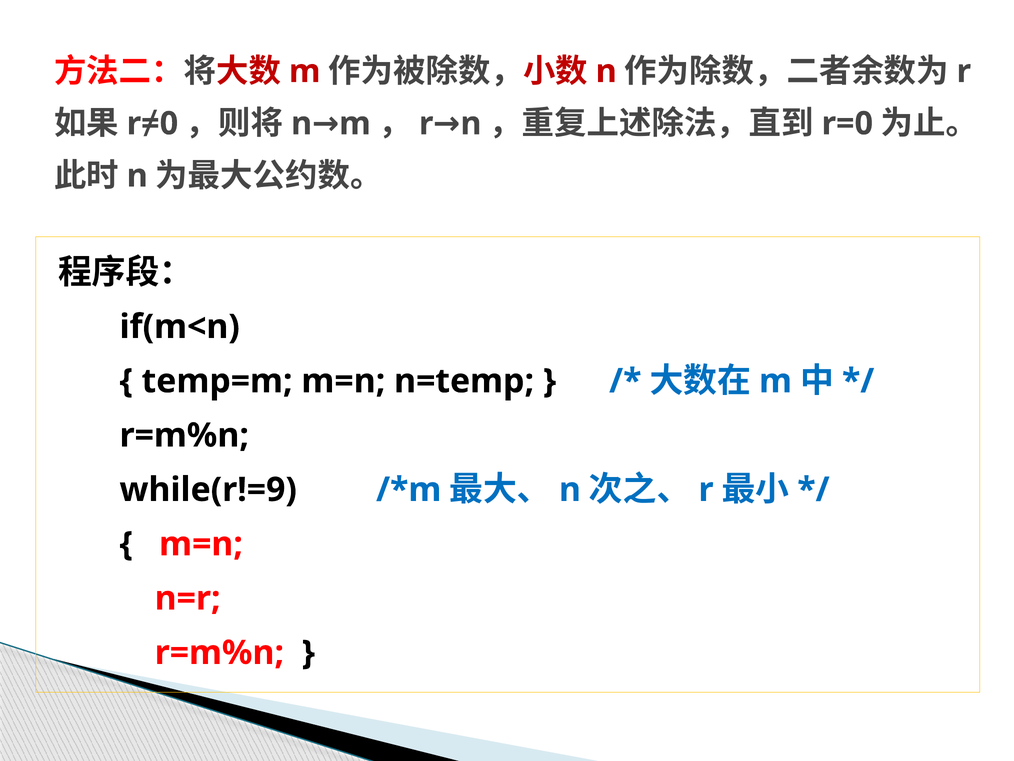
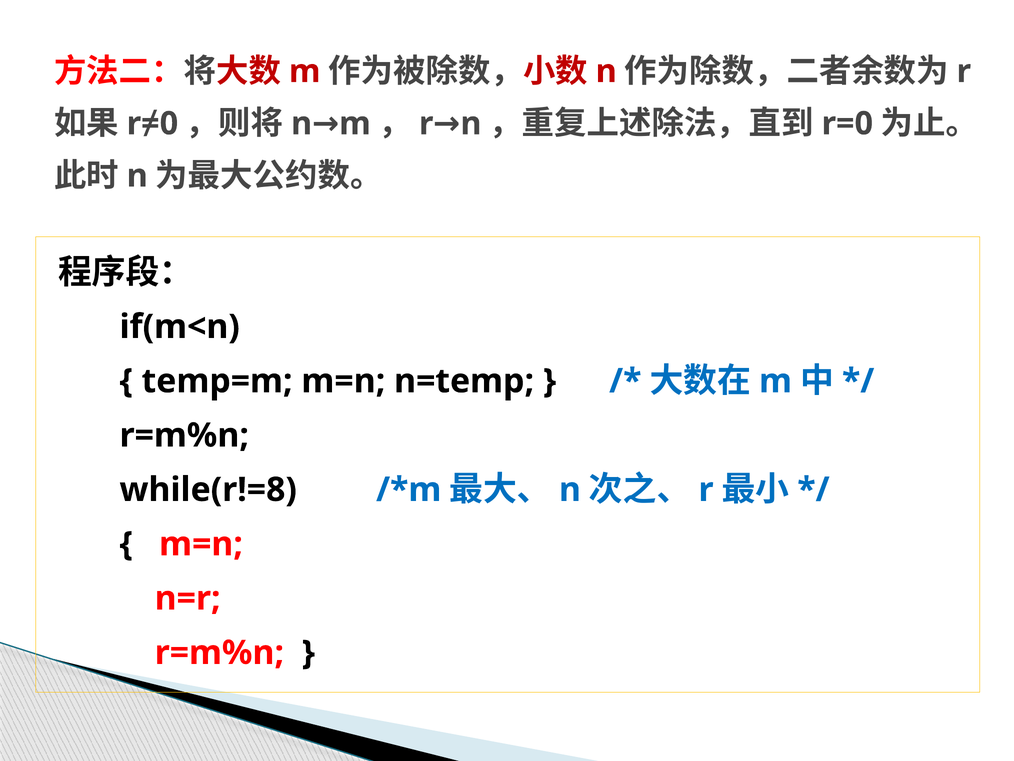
while(r!=9: while(r!=9 -> while(r!=8
